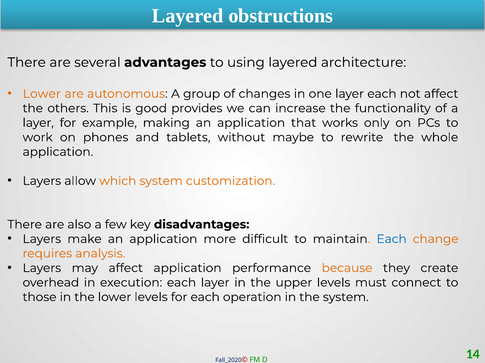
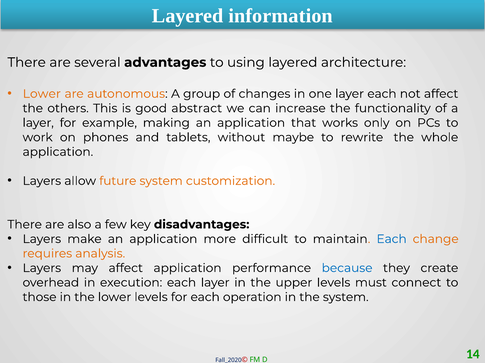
obstructions: obstructions -> information
provides: provides -> abstract
which: which -> future
because colour: orange -> blue
